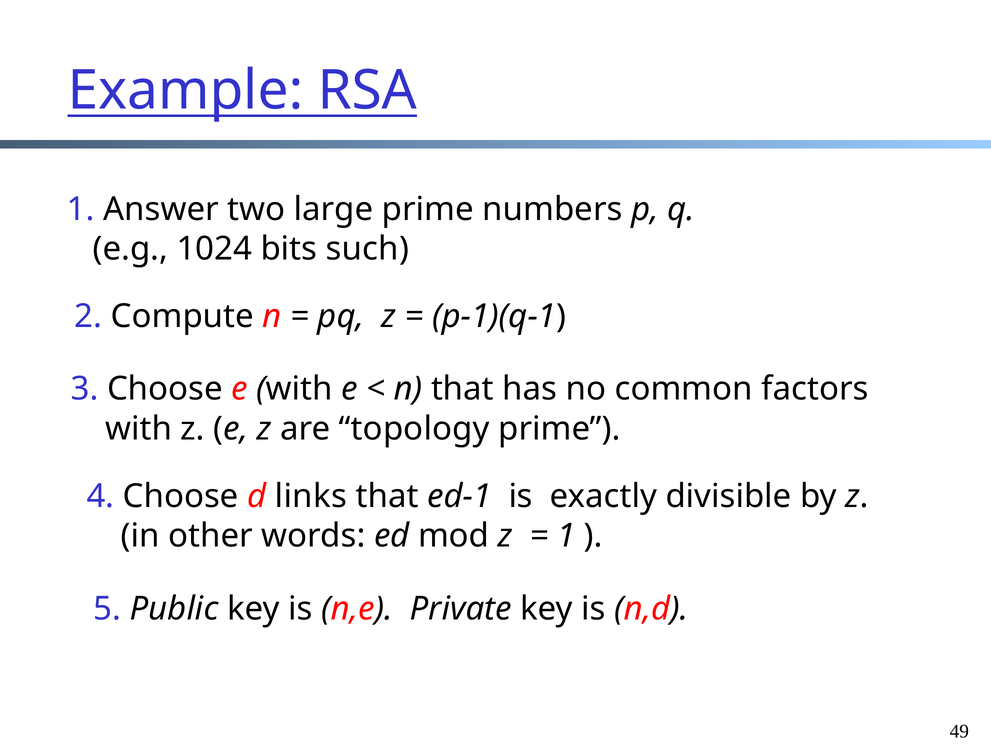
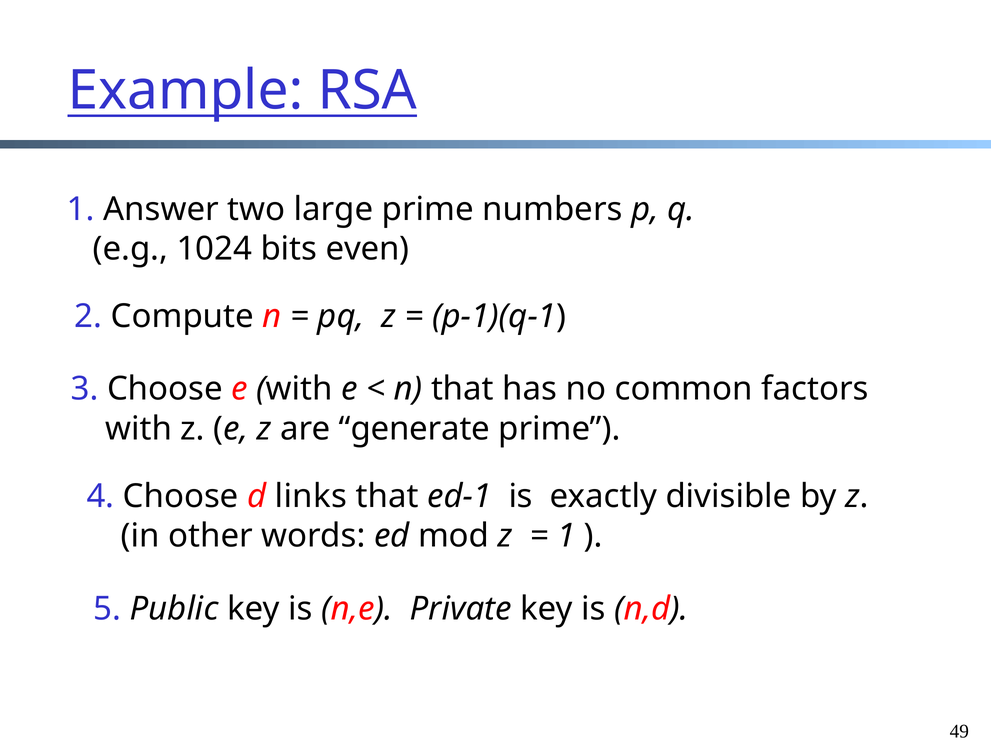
such: such -> even
topology: topology -> generate
